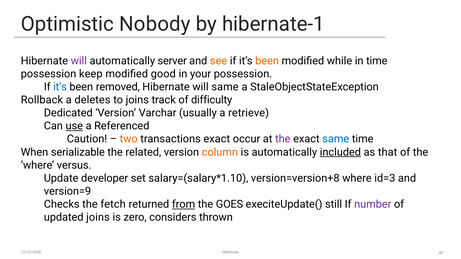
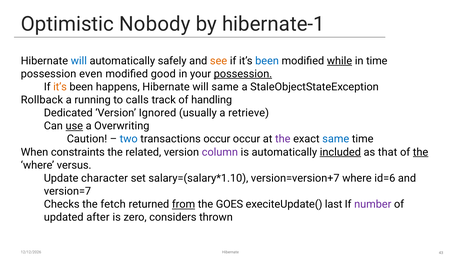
will at (79, 61) colour: purple -> blue
server: server -> safely
been at (267, 61) colour: orange -> blue
while underline: none -> present
keep: keep -> even
possession at (243, 74) underline: none -> present
it’s at (60, 87) colour: blue -> orange
removed: removed -> happens
deletes: deletes -> running
to joins: joins -> calls
difficulty: difficulty -> handling
Varchar: Varchar -> Ignored
Referenced: Referenced -> Overwriting
two colour: orange -> blue
transactions exact: exact -> occur
serializable: serializable -> constraints
column colour: orange -> purple
the at (421, 152) underline: none -> present
developer: developer -> character
version=version+8: version=version+8 -> version=version+7
id=3: id=3 -> id=6
version=9: version=9 -> version=7
still: still -> last
updated joins: joins -> after
